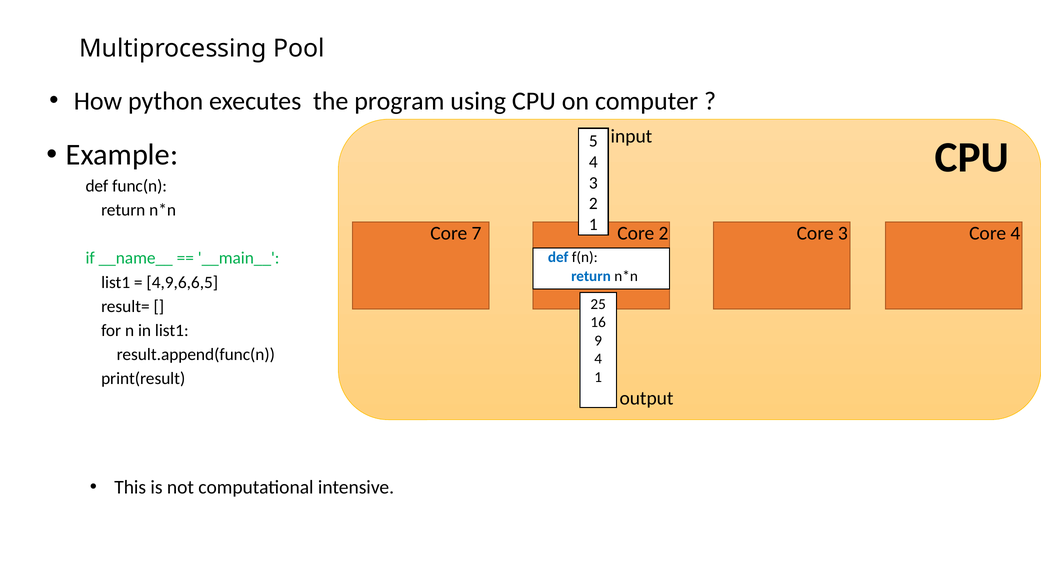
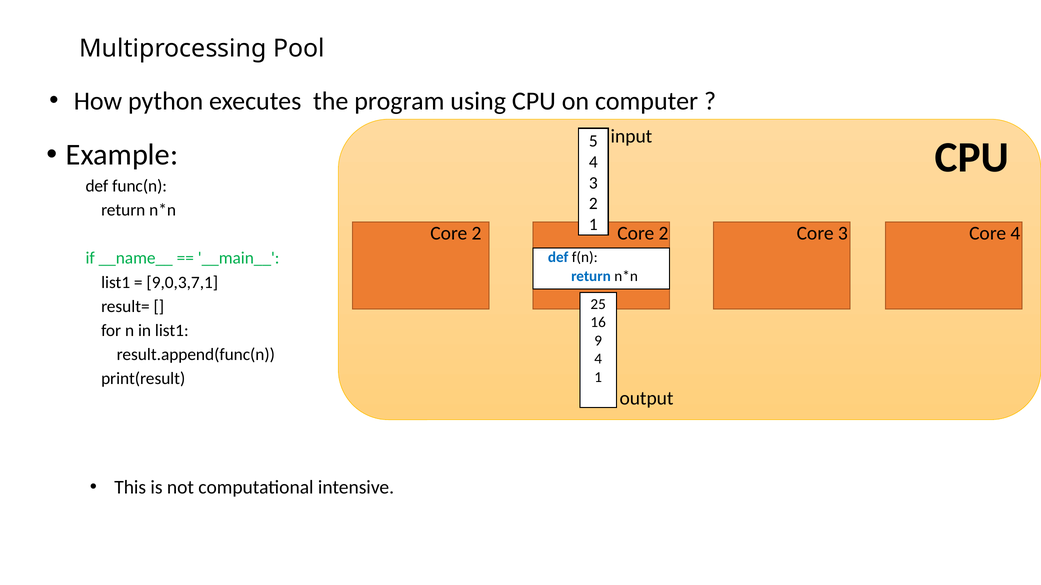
7 at (477, 234): 7 -> 2
4,9,6,6,5: 4,9,6,6,5 -> 9,0,3,7,1
